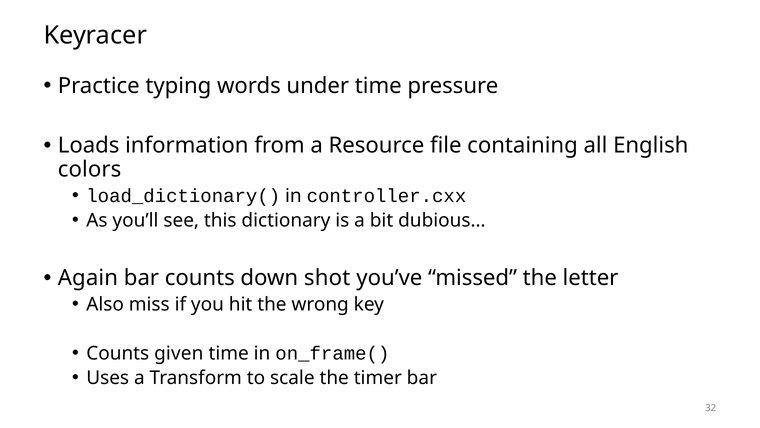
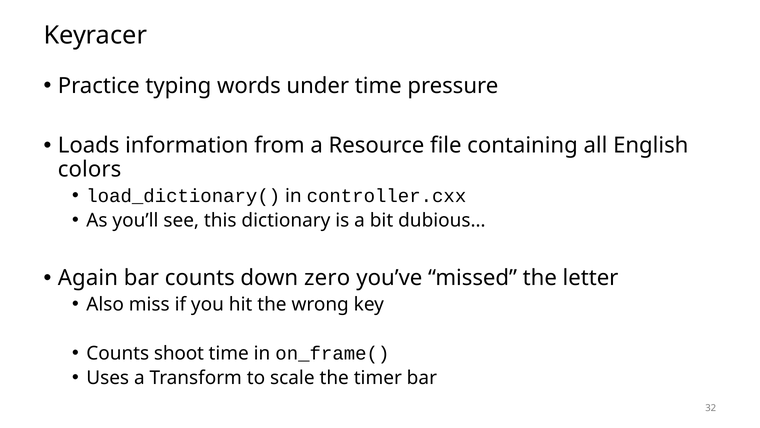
shot: shot -> zero
given: given -> shoot
